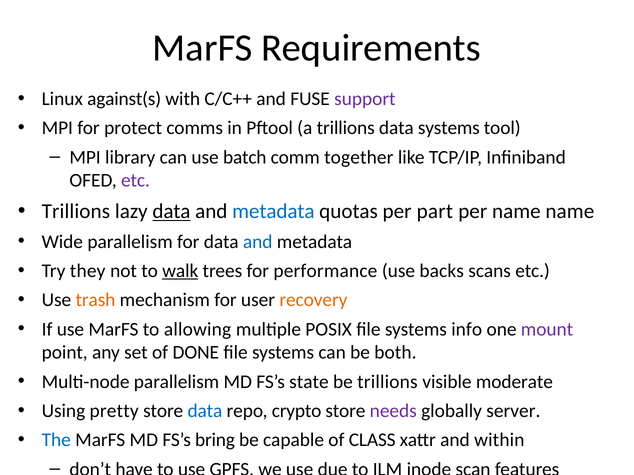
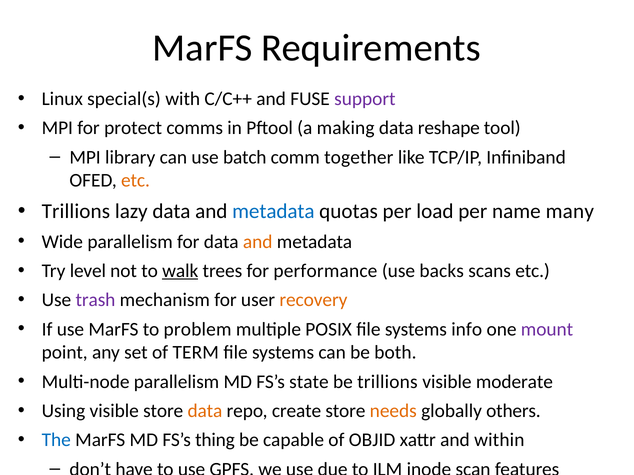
against(s: against(s -> special(s
a trillions: trillions -> making
data systems: systems -> reshape
etc at (136, 181) colour: purple -> orange
data at (171, 212) underline: present -> none
part: part -> load
name name: name -> many
and at (258, 242) colour: blue -> orange
they: they -> level
trash colour: orange -> purple
allowing: allowing -> problem
DONE: DONE -> TERM
Using pretty: pretty -> visible
data at (205, 411) colour: blue -> orange
crypto: crypto -> create
needs colour: purple -> orange
server: server -> others
bring: bring -> thing
CLASS: CLASS -> OBJID
